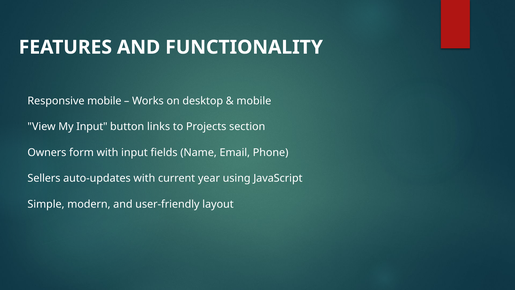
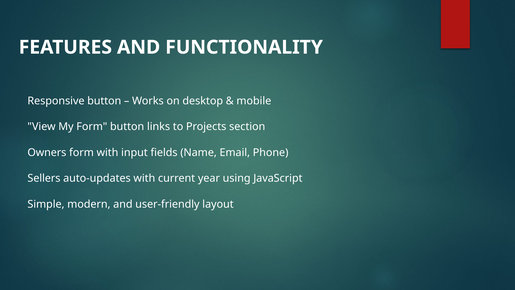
Responsive mobile: mobile -> button
My Input: Input -> Form
